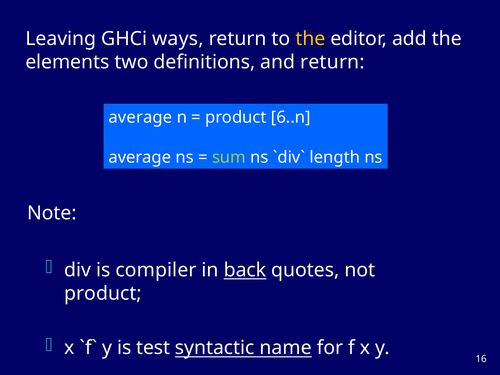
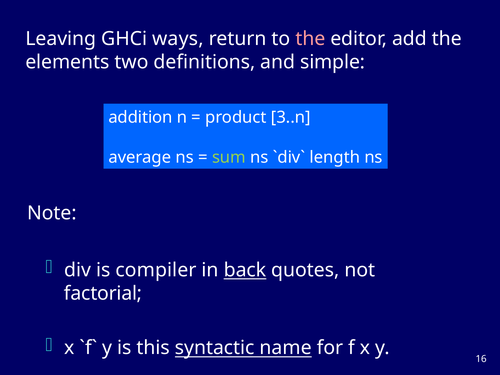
the at (310, 39) colour: yellow -> pink
and return: return -> simple
average at (140, 117): average -> addition
6..n: 6..n -> 3..n
product at (103, 293): product -> factorial
test: test -> this
